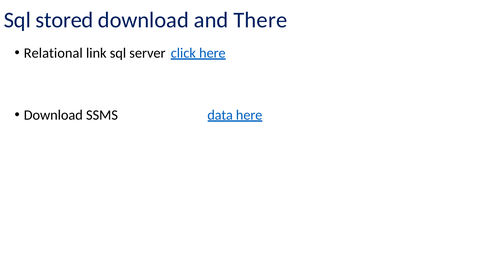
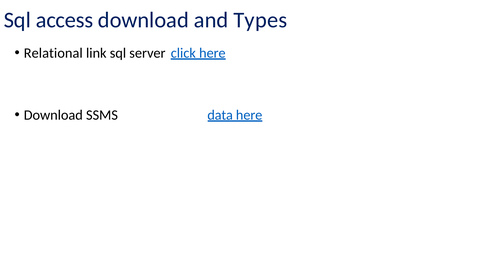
stored: stored -> access
There: There -> Types
